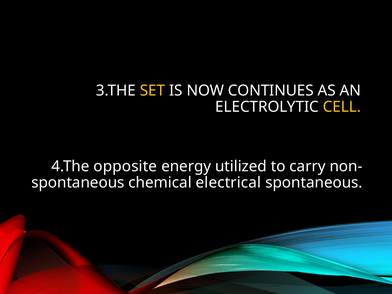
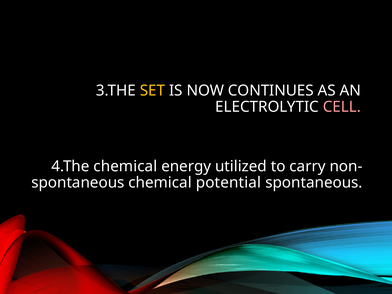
CELL colour: yellow -> pink
4.The opposite: opposite -> chemical
electrical: electrical -> potential
